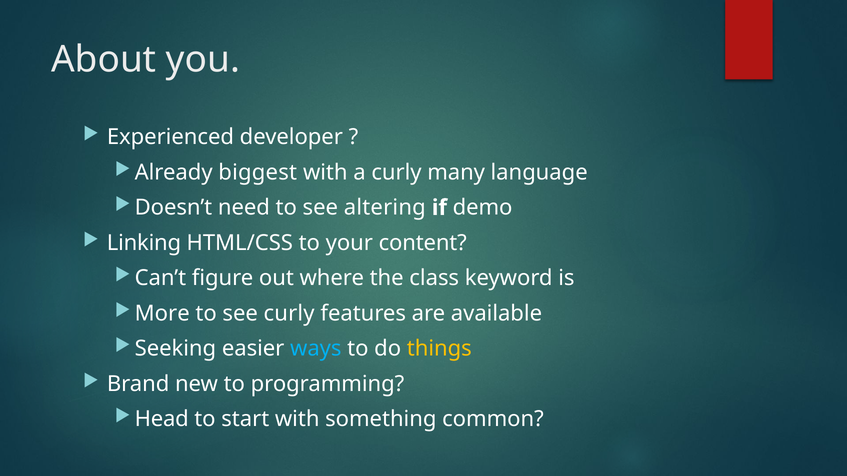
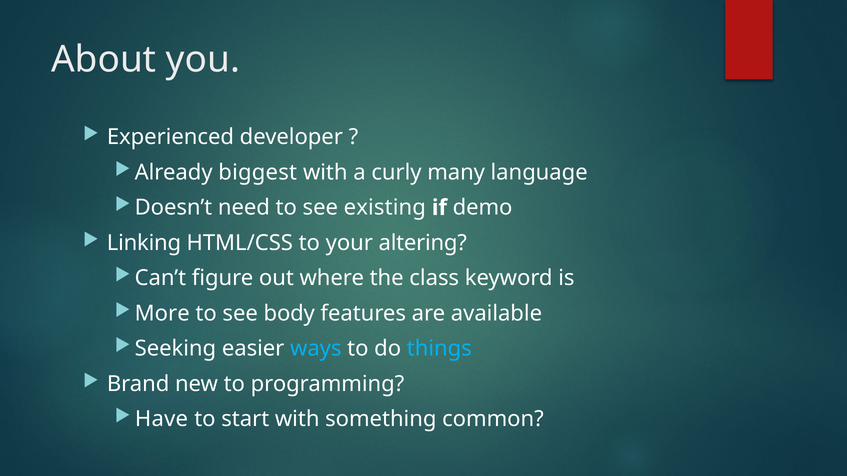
altering: altering -> existing
content: content -> altering
see curly: curly -> body
things colour: yellow -> light blue
Head: Head -> Have
